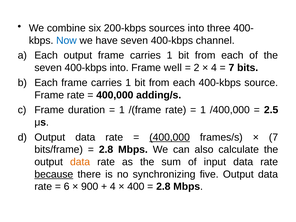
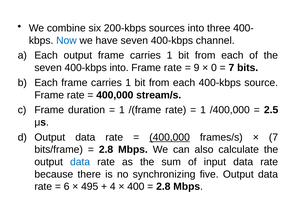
well at (173, 68): well -> rate
2: 2 -> 9
4 at (214, 68): 4 -> 0
adding/s: adding/s -> stream/s
data at (80, 162) colour: orange -> blue
because underline: present -> none
900: 900 -> 495
